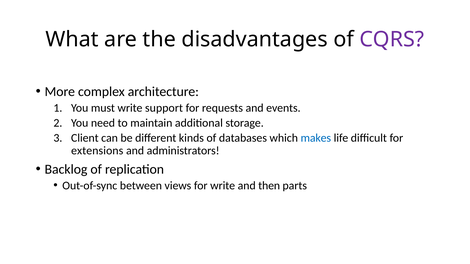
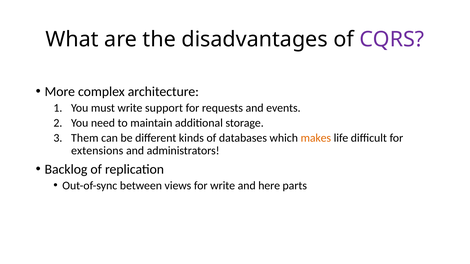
Client: Client -> Them
makes colour: blue -> orange
then: then -> here
